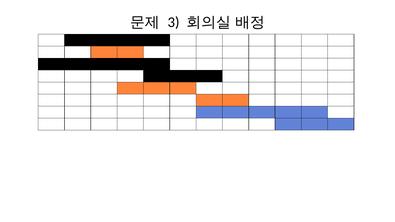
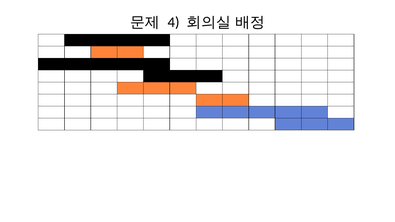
3: 3 -> 4
